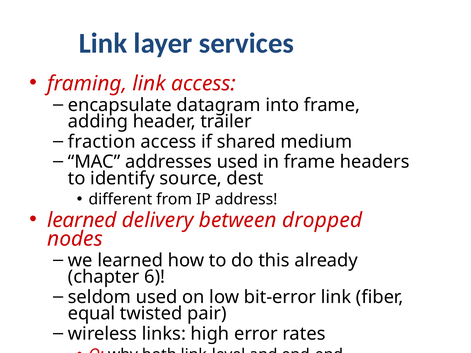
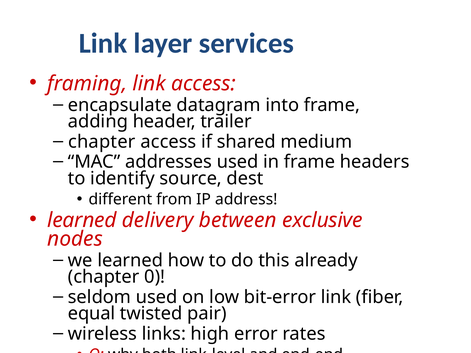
fraction at (102, 142): fraction -> chapter
dropped: dropped -> exclusive
6: 6 -> 0
